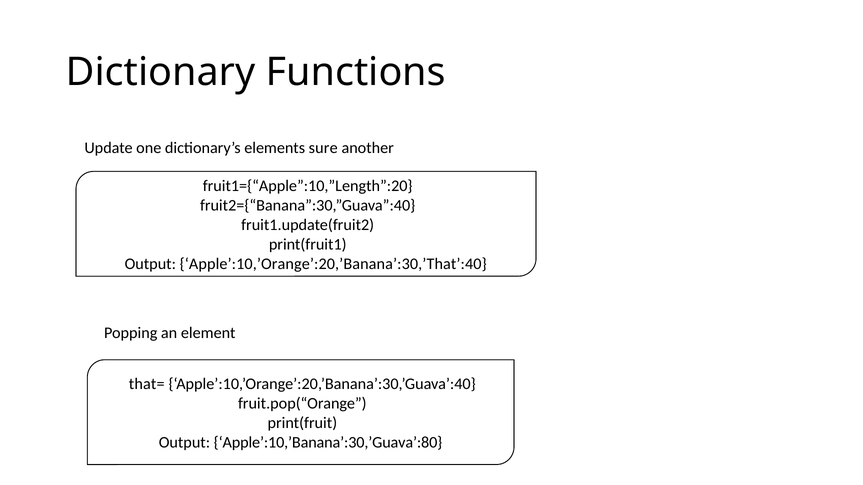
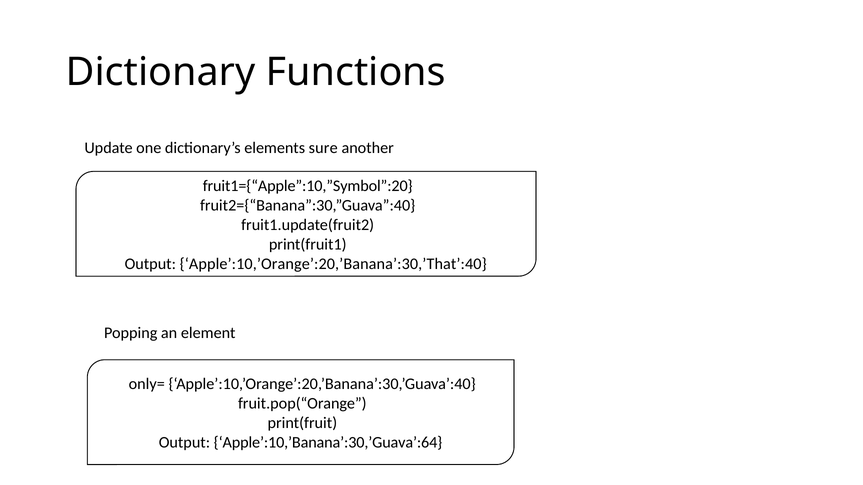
fruit1={“Apple”:10,”Length”:20: fruit1={“Apple”:10,”Length”:20 -> fruit1={“Apple”:10,”Symbol”:20
that=: that= -> only=
Apple’:10,’Banana’:30,’Guava’:80: Apple’:10,’Banana’:30,’Guava’:80 -> Apple’:10,’Banana’:30,’Guava’:64
